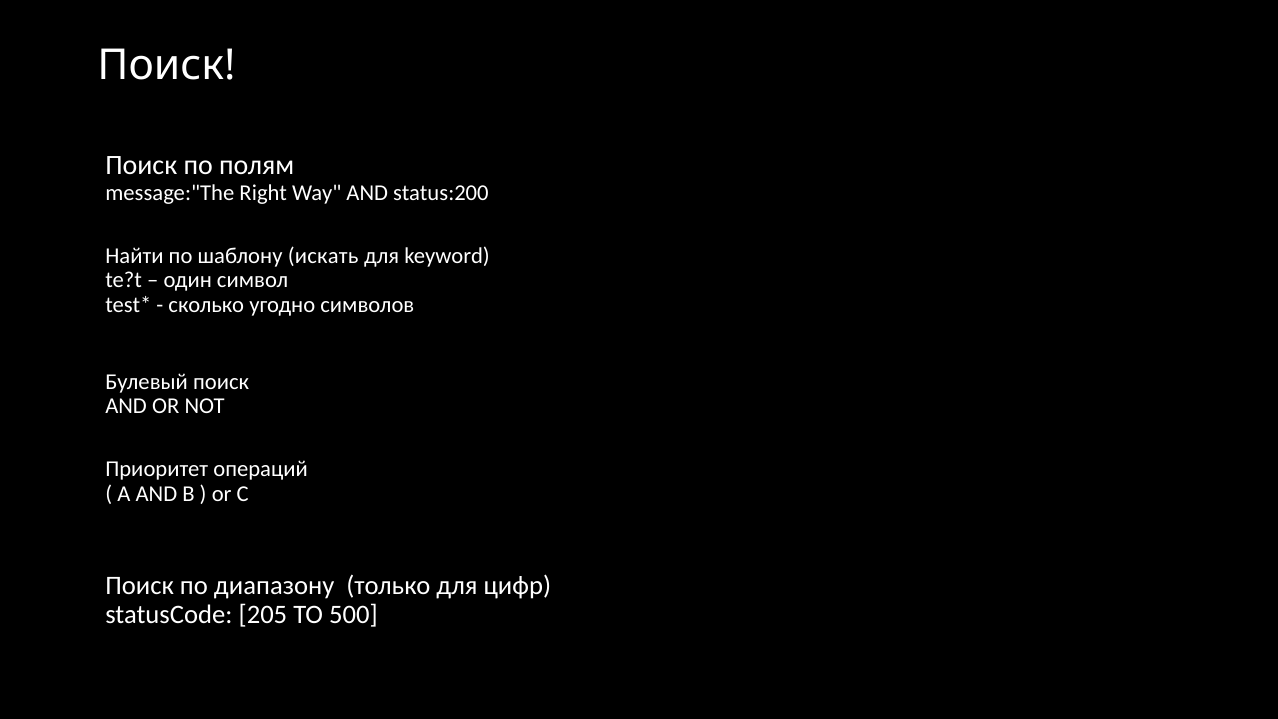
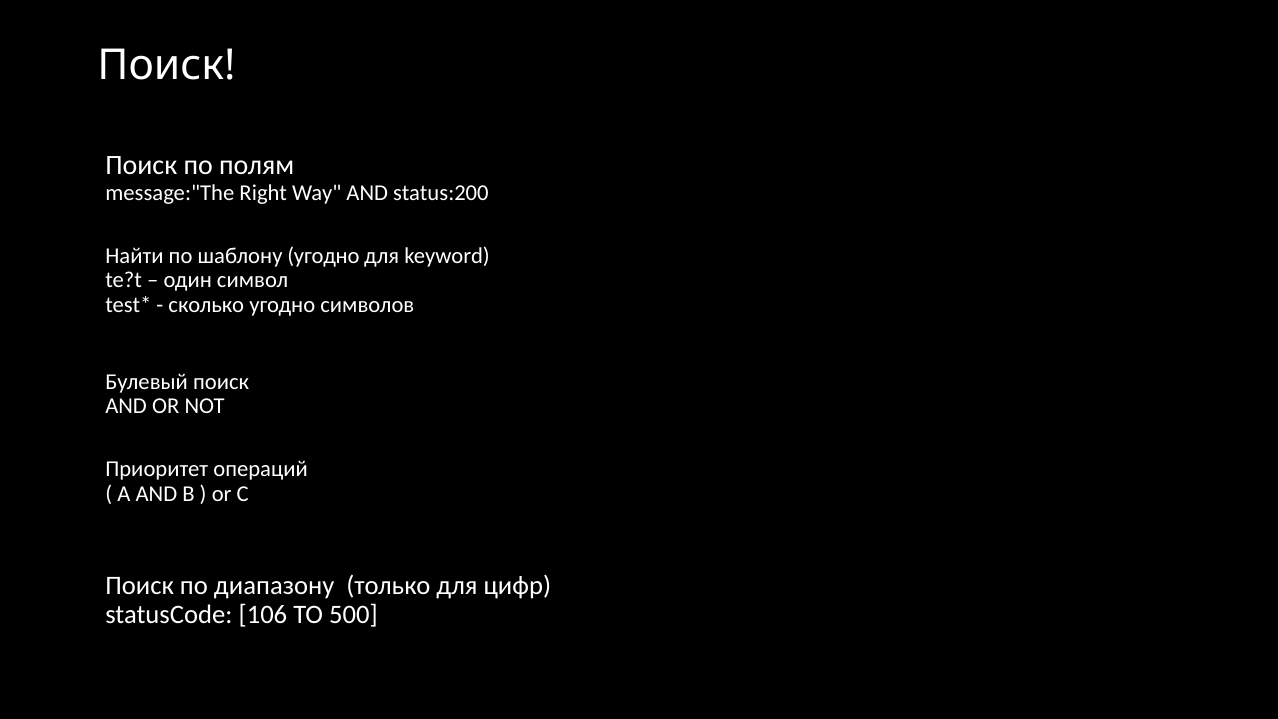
шаблону искать: искать -> угодно
205: 205 -> 106
